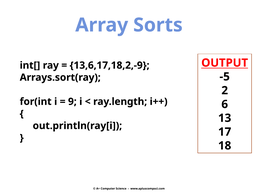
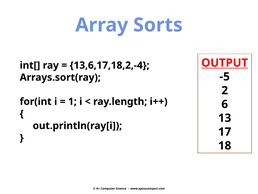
13,6,17,18,2,-9: 13,6,17,18,2,-9 -> 13,6,17,18,2,-4
9: 9 -> 1
